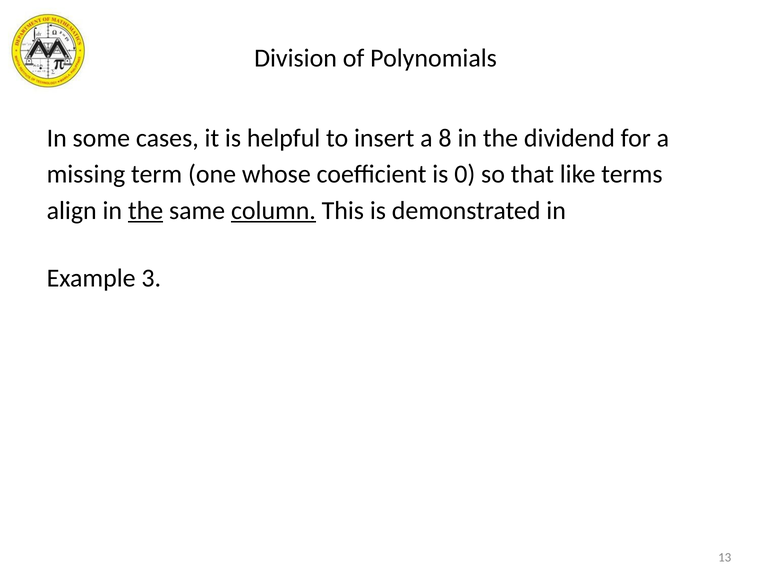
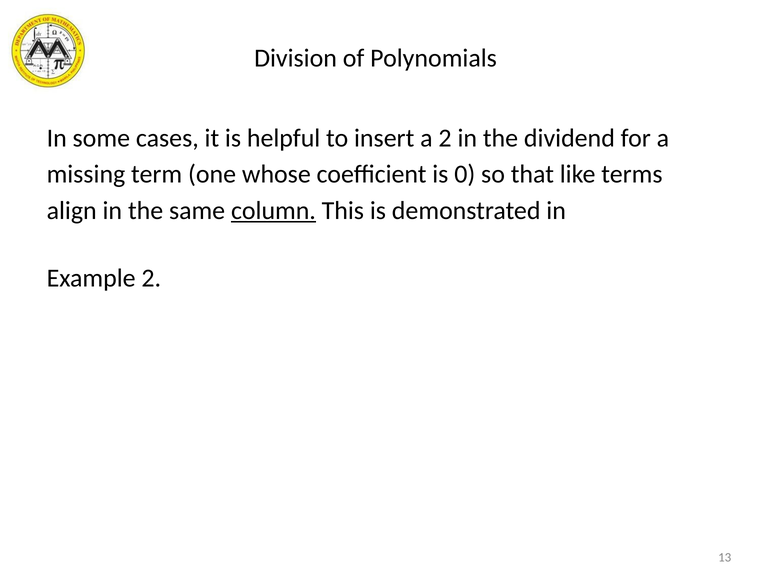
a 8: 8 -> 2
the at (146, 210) underline: present -> none
Example 3: 3 -> 2
